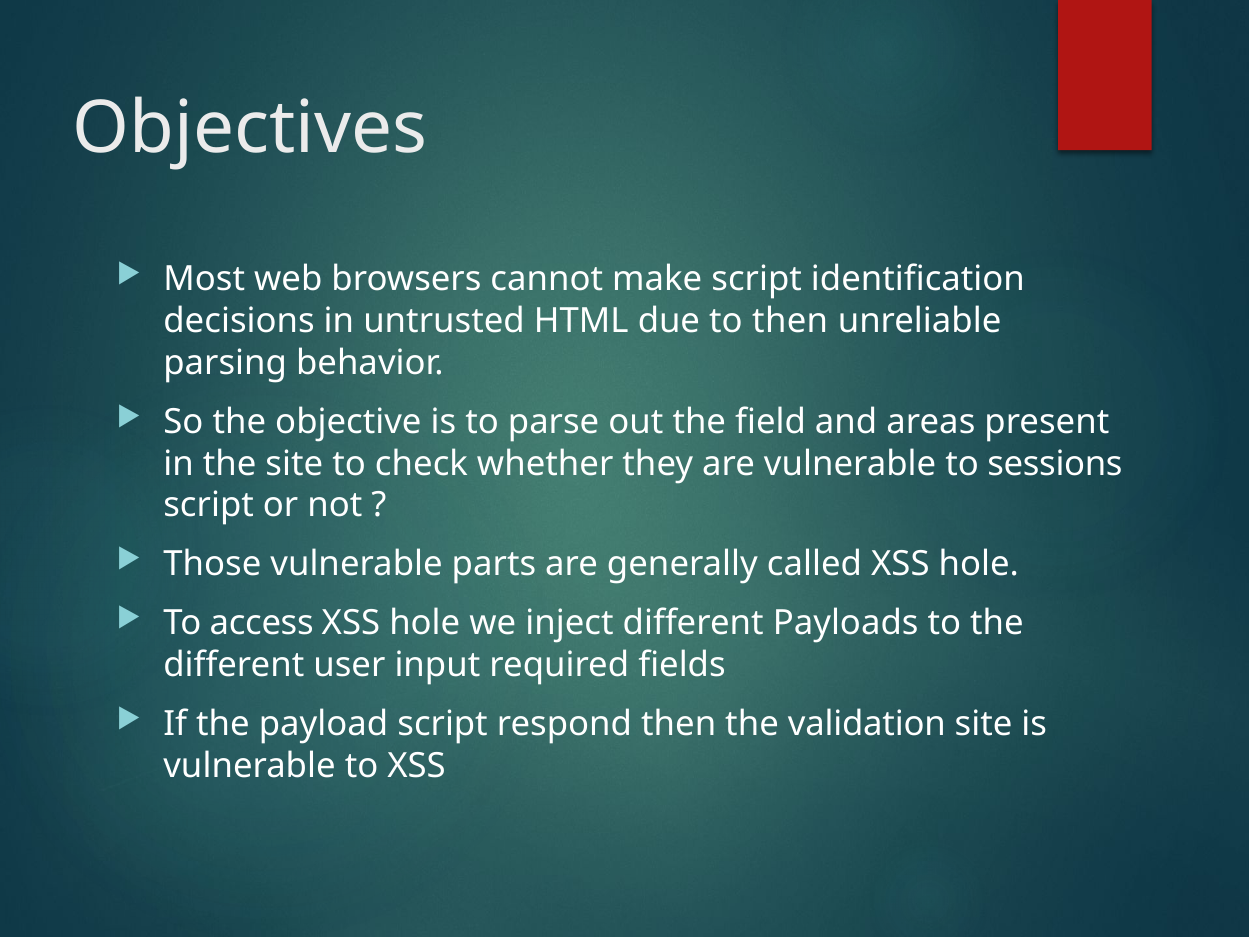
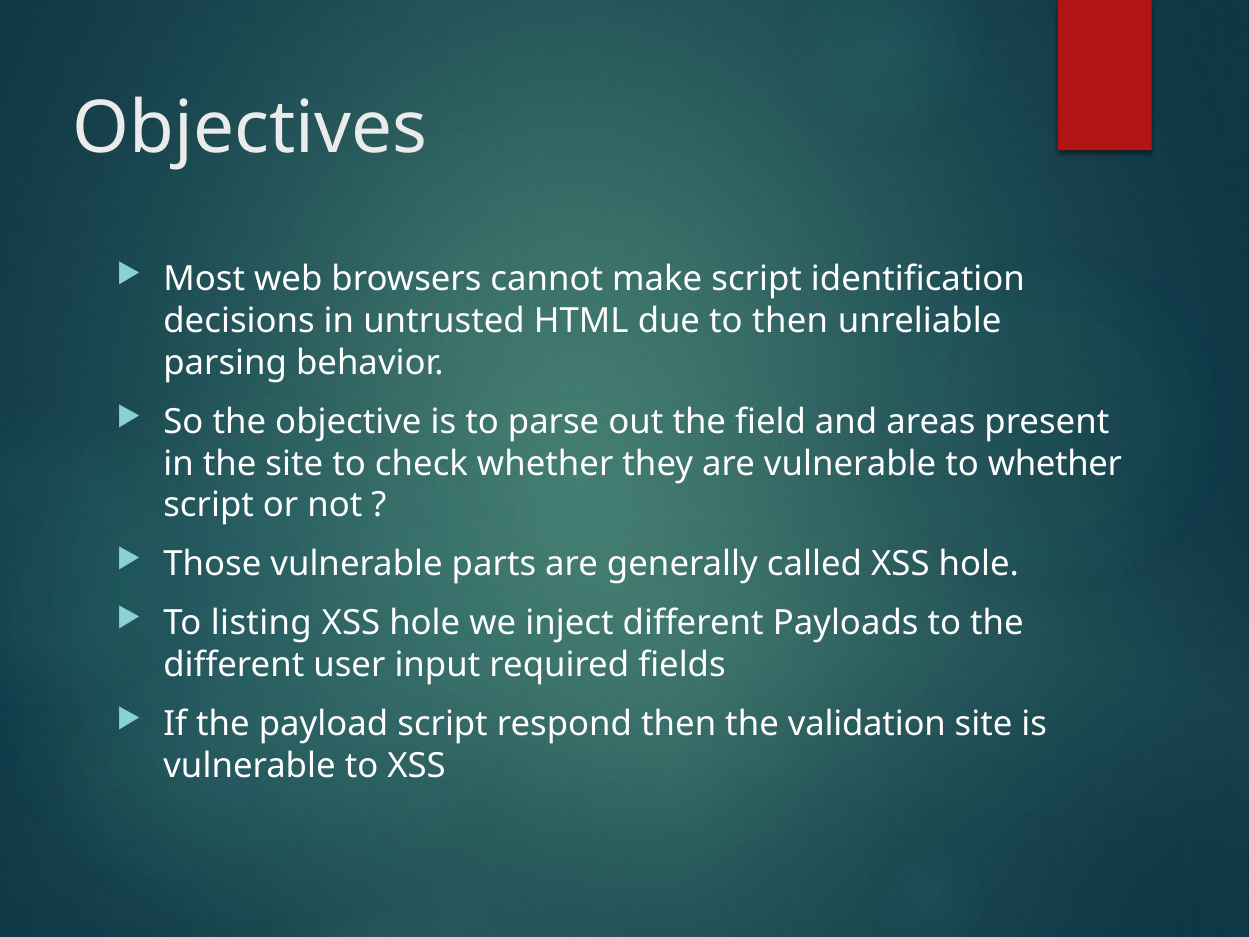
to sessions: sessions -> whether
access: access -> listing
